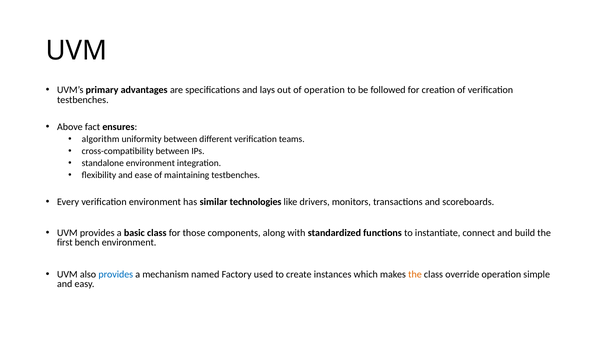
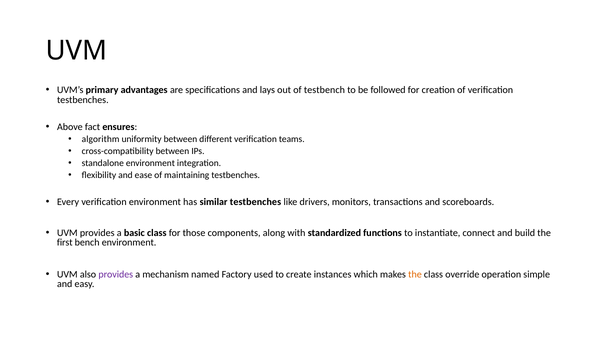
of operation: operation -> testbench
similar technologies: technologies -> testbenches
provides at (116, 274) colour: blue -> purple
